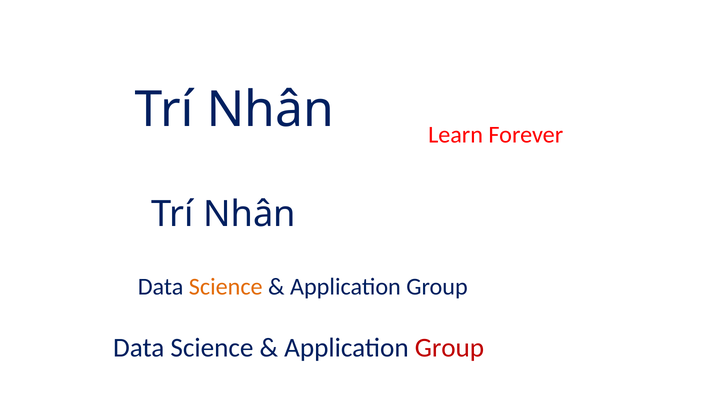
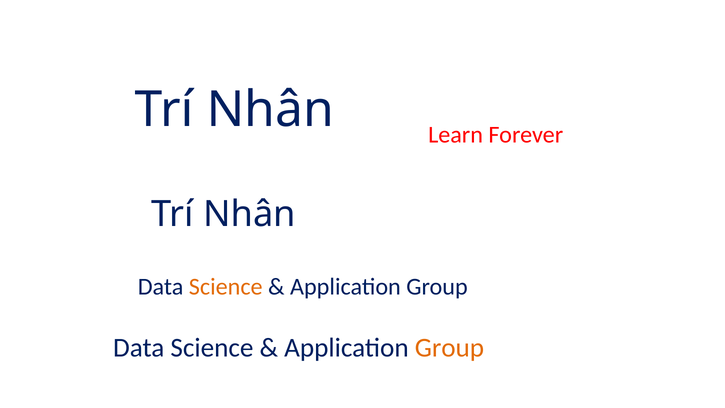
Group at (449, 348) colour: red -> orange
